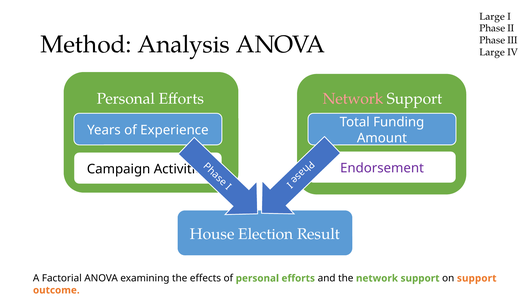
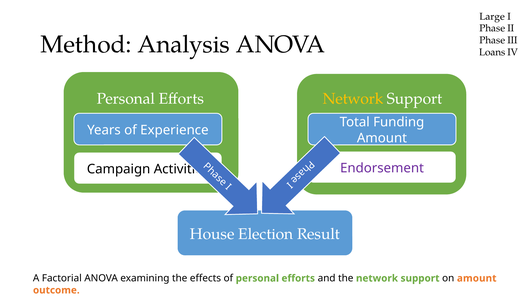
Large at (492, 52): Large -> Loans
Network at (353, 99) colour: pink -> yellow
on support: support -> amount
